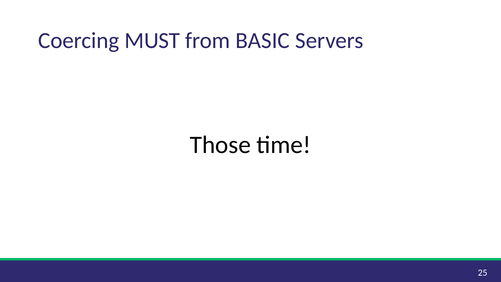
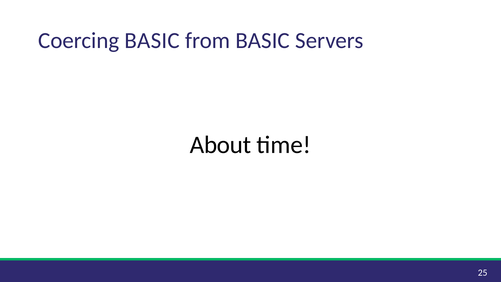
Coercing MUST: MUST -> BASIC
Those: Those -> About
